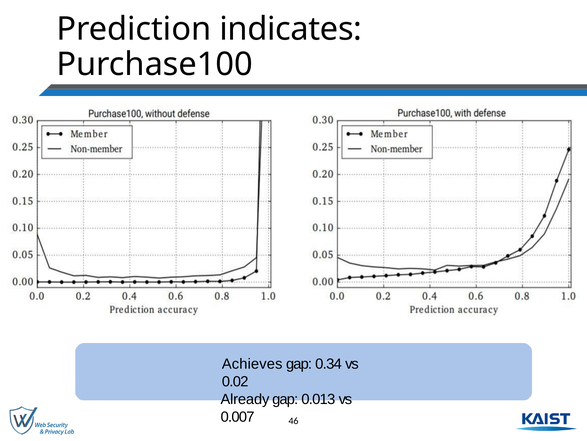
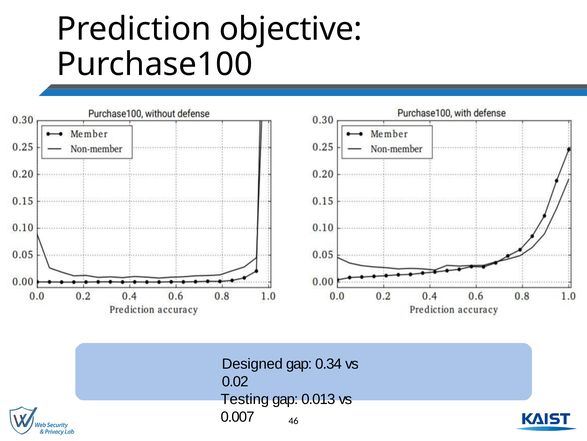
indicates: indicates -> objective
Achieves: Achieves -> Designed
Already: Already -> Testing
